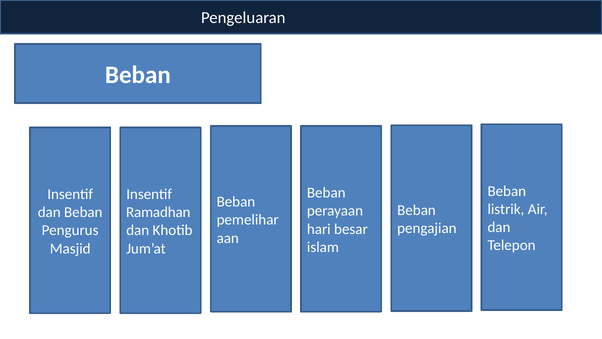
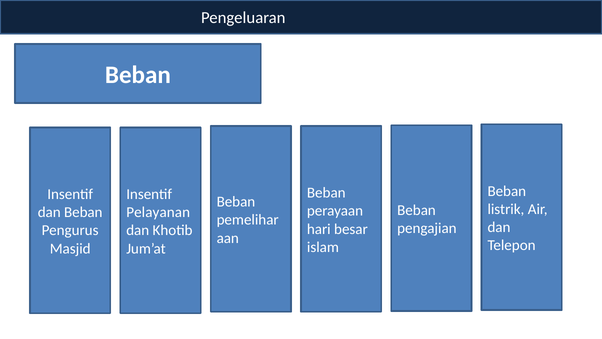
Ramadhan: Ramadhan -> Pelayanan
